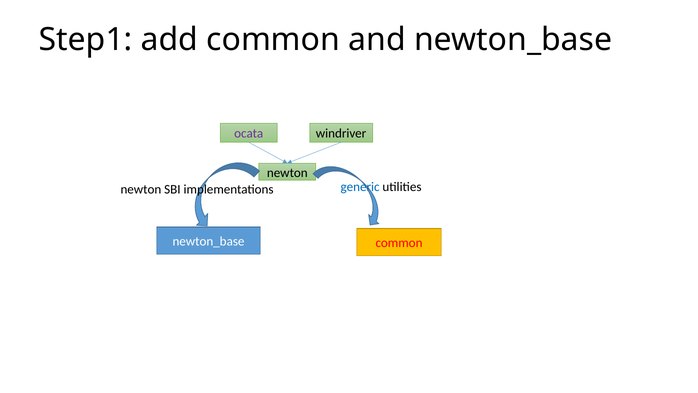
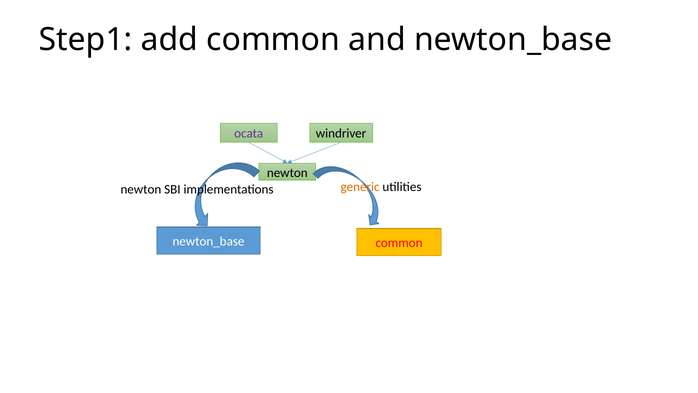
generic colour: blue -> orange
